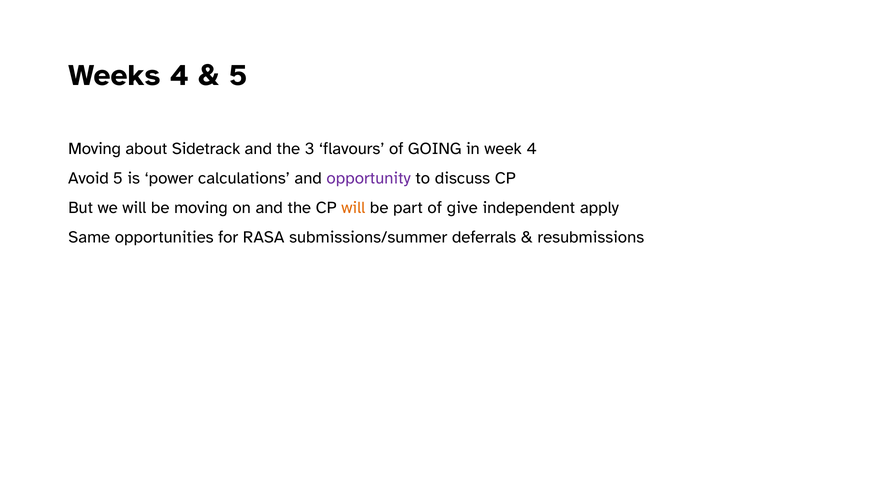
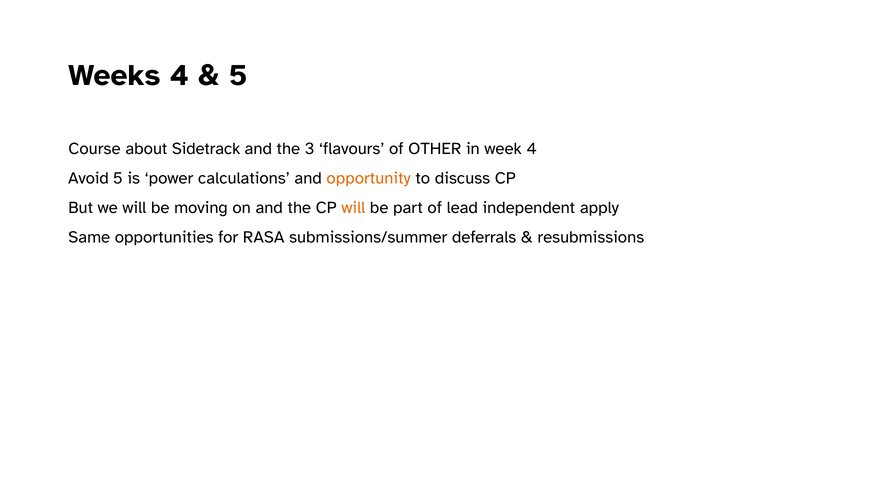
Moving at (95, 149): Moving -> Course
GOING: GOING -> OTHER
opportunity colour: purple -> orange
give: give -> lead
